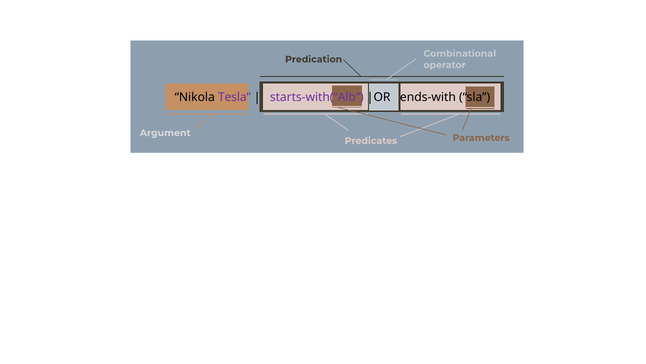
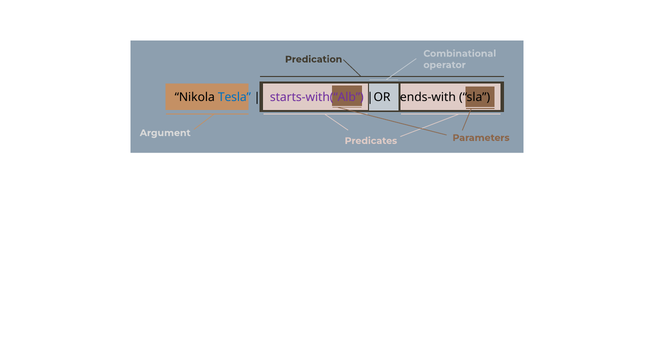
Tesla colour: purple -> blue
